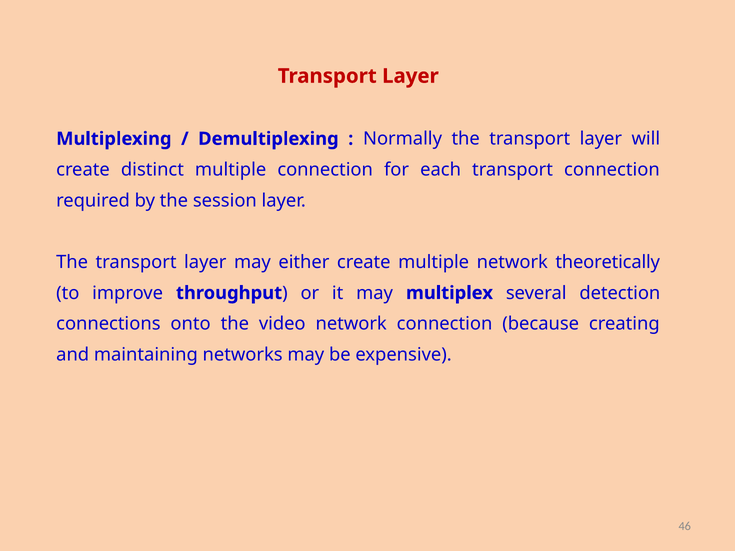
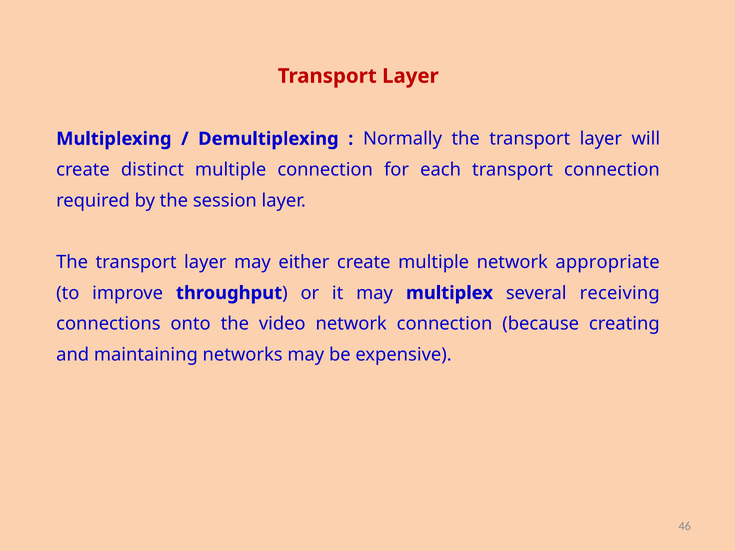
theoretically: theoretically -> appropriate
detection: detection -> receiving
